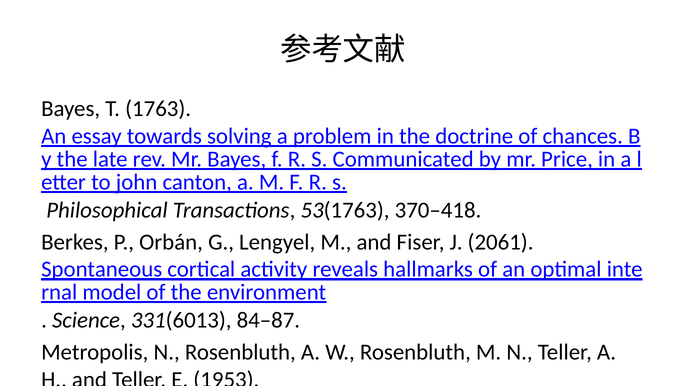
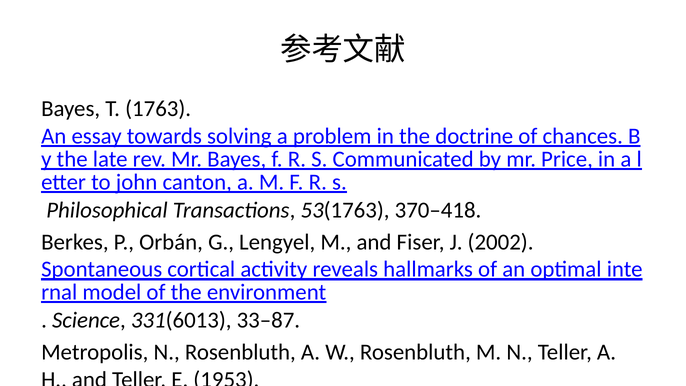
2061: 2061 -> 2002
84–87: 84–87 -> 33–87
